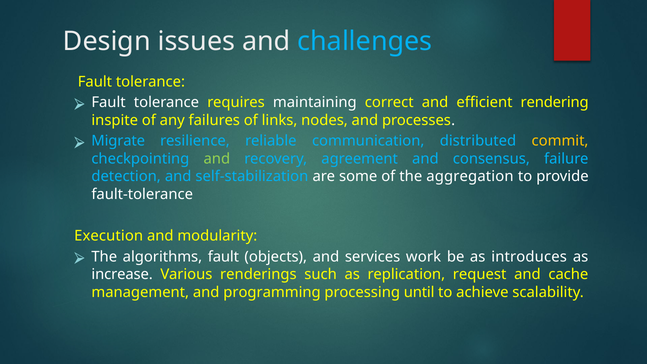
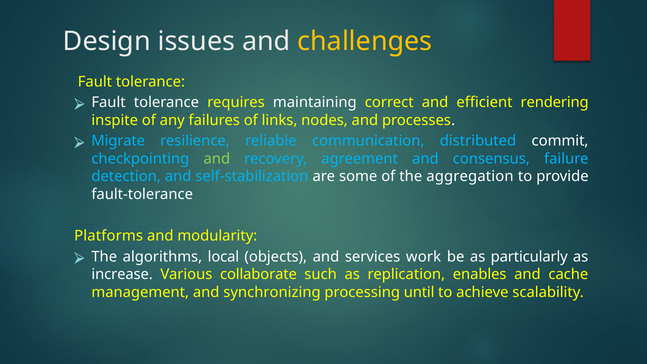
challenges colour: light blue -> yellow
commit colour: yellow -> white
Execution: Execution -> Platforms
algorithms fault: fault -> local
introduces: introduces -> particularly
renderings: renderings -> collaborate
request: request -> enables
programming: programming -> synchronizing
